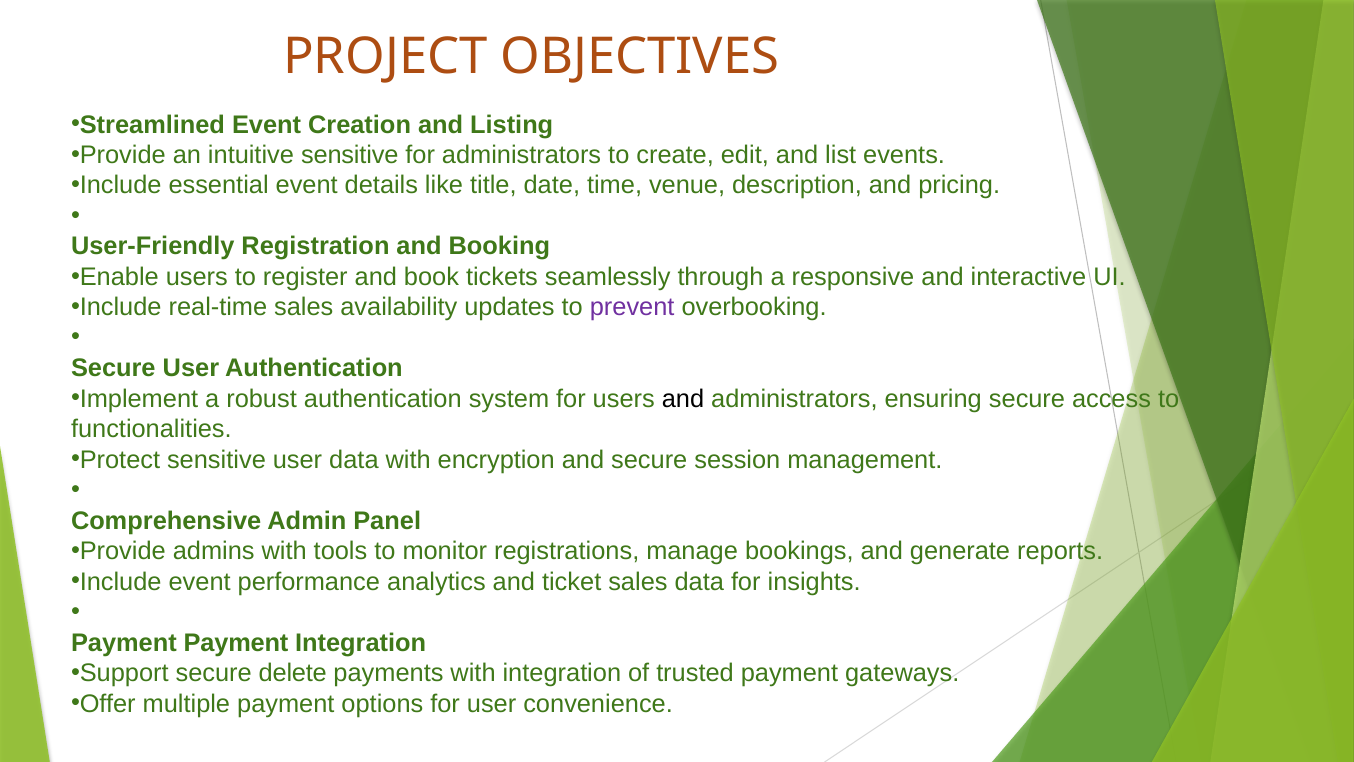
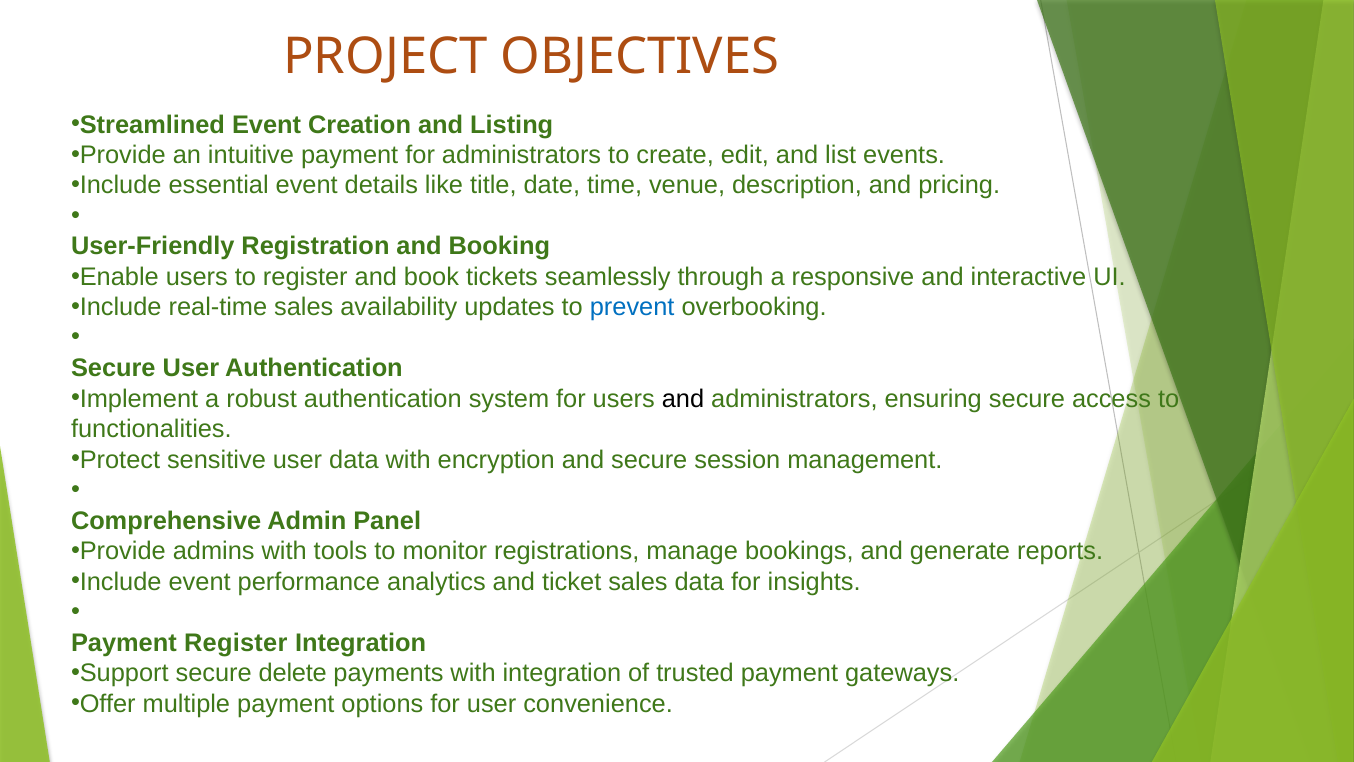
intuitive sensitive: sensitive -> payment
prevent colour: purple -> blue
Payment Payment: Payment -> Register
